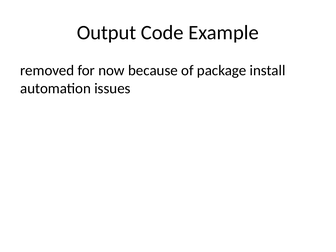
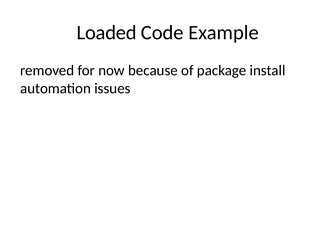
Output: Output -> Loaded
